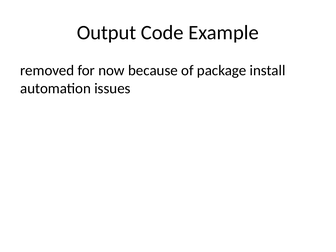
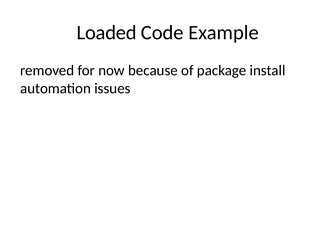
Output: Output -> Loaded
